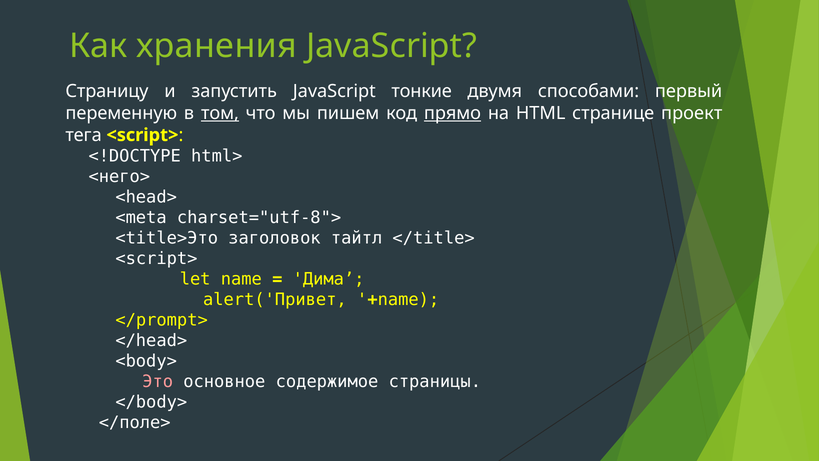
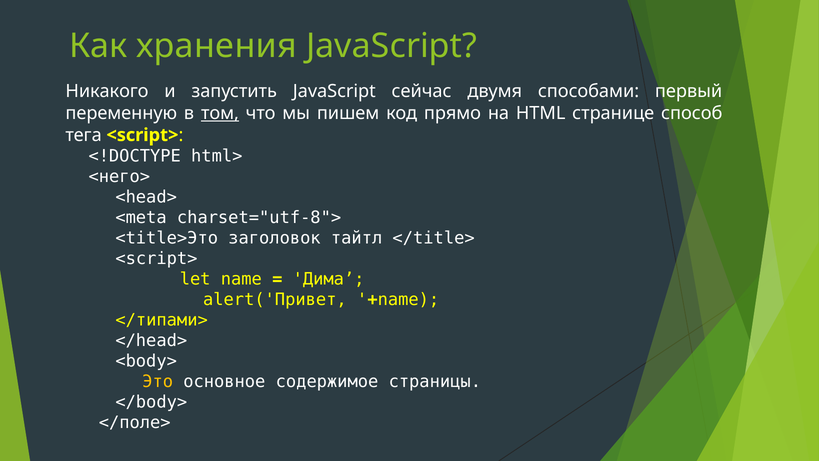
Страницу: Страницу -> Никакого
тонкие: тонкие -> сейчас
прямо underline: present -> none
проект: проект -> способ
</prompt>: </prompt> -> </типами>
Это colour: pink -> yellow
